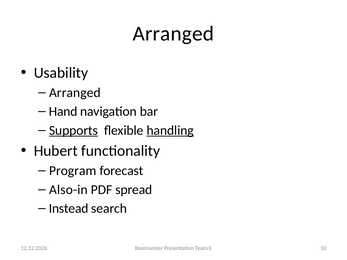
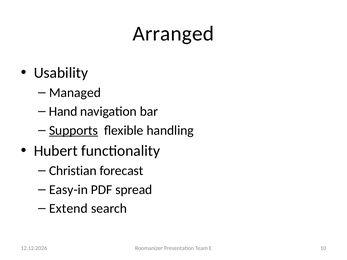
Arranged at (75, 93): Arranged -> Managed
handling underline: present -> none
Program: Program -> Christian
Also-in: Also-in -> Easy-in
Instead: Instead -> Extend
